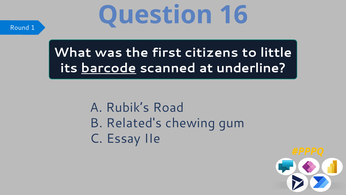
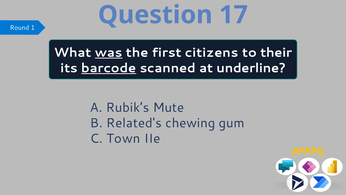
16: 16 -> 17
was underline: none -> present
little: little -> their
Road: Road -> Mute
Essay: Essay -> Town
